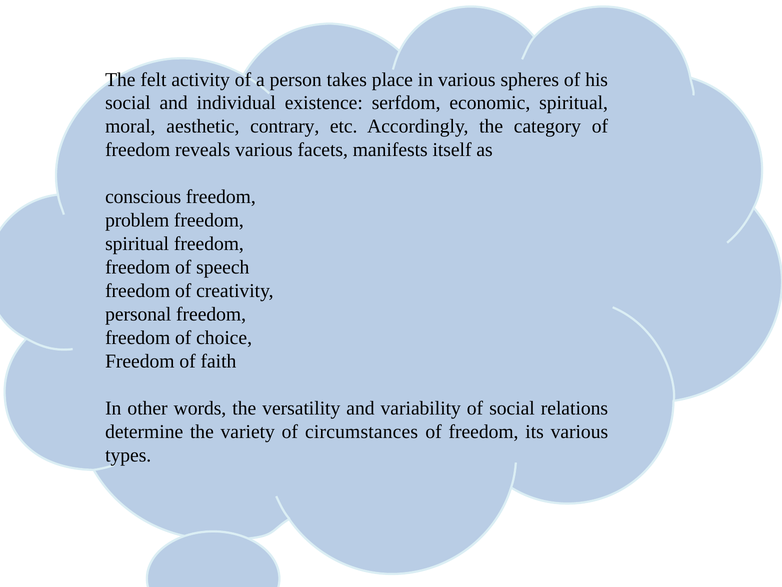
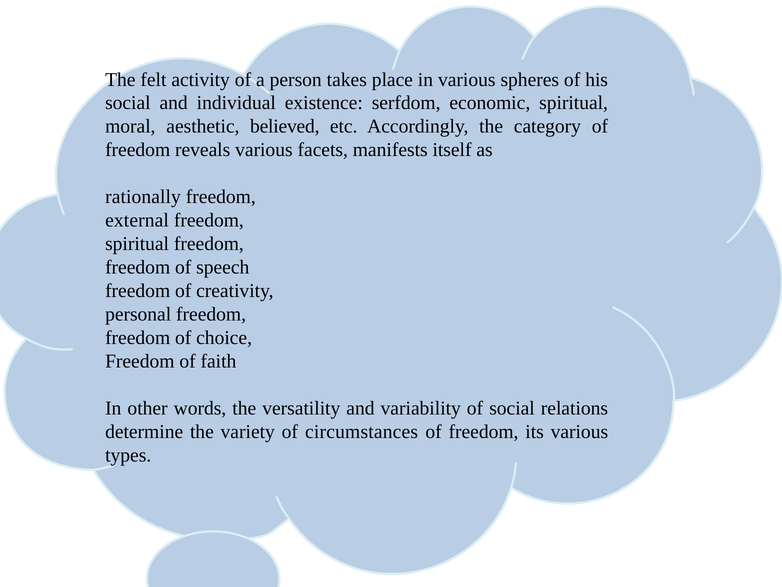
contrary: contrary -> believed
conscious: conscious -> rationally
problem: problem -> external
